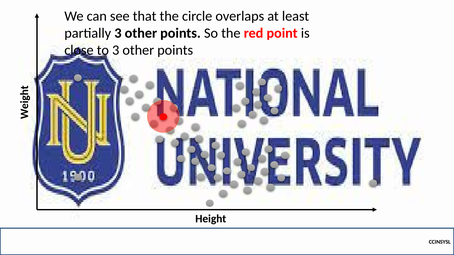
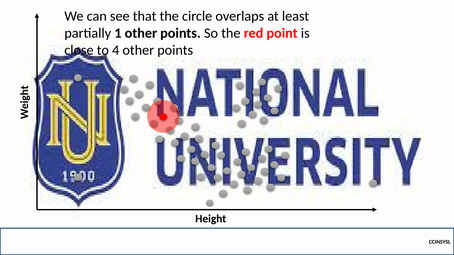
partially 3: 3 -> 1
to 3: 3 -> 4
